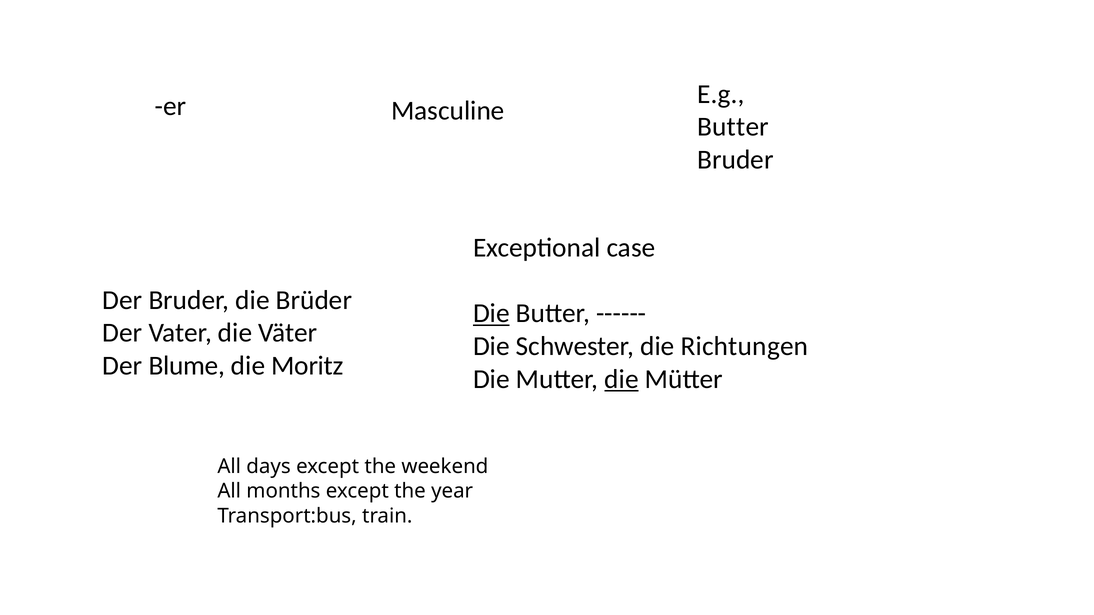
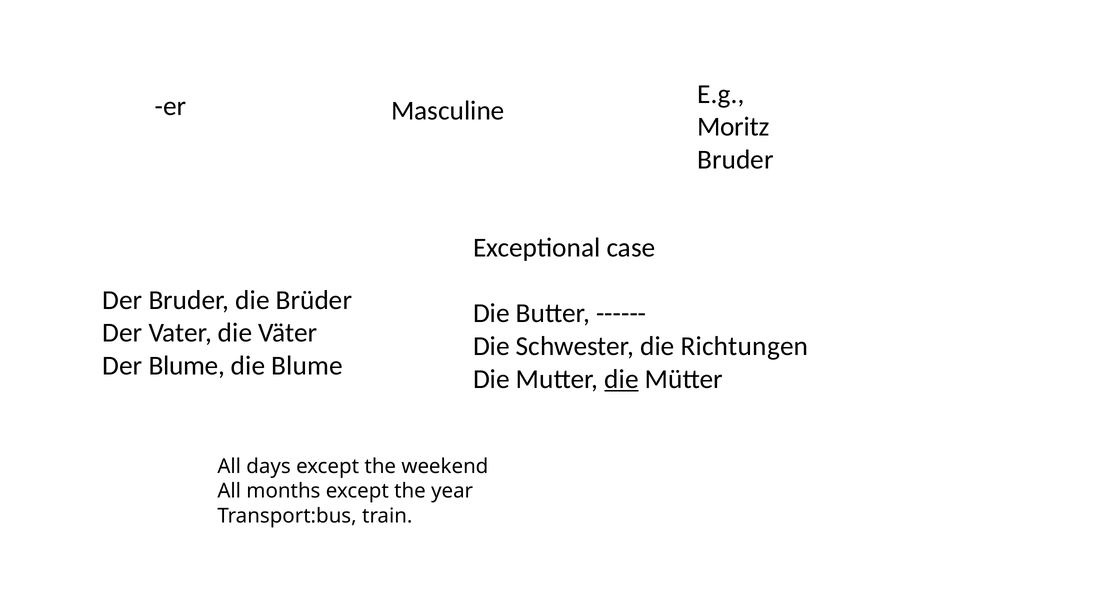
Butter at (733, 127): Butter -> Moritz
Die at (491, 314) underline: present -> none
die Moritz: Moritz -> Blume
